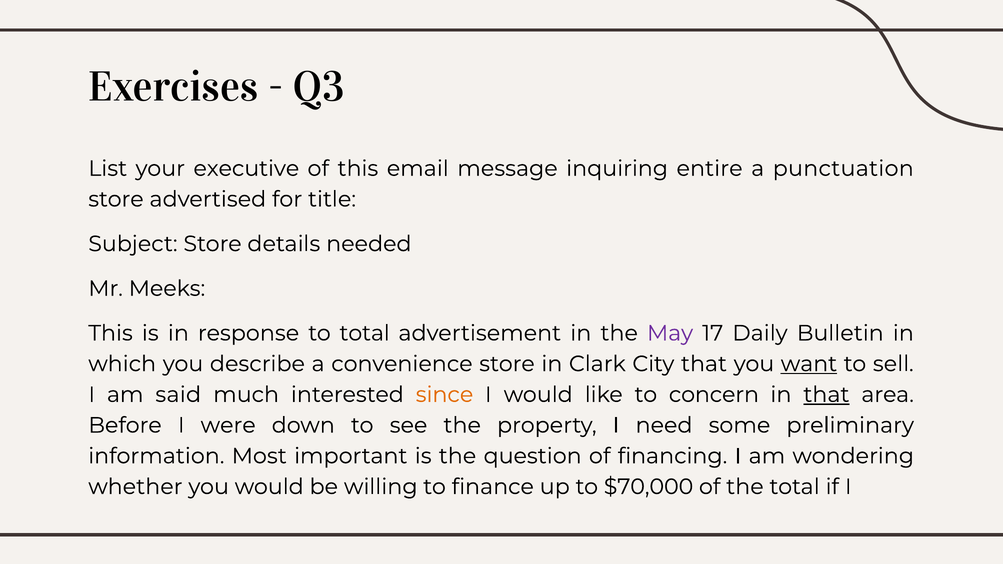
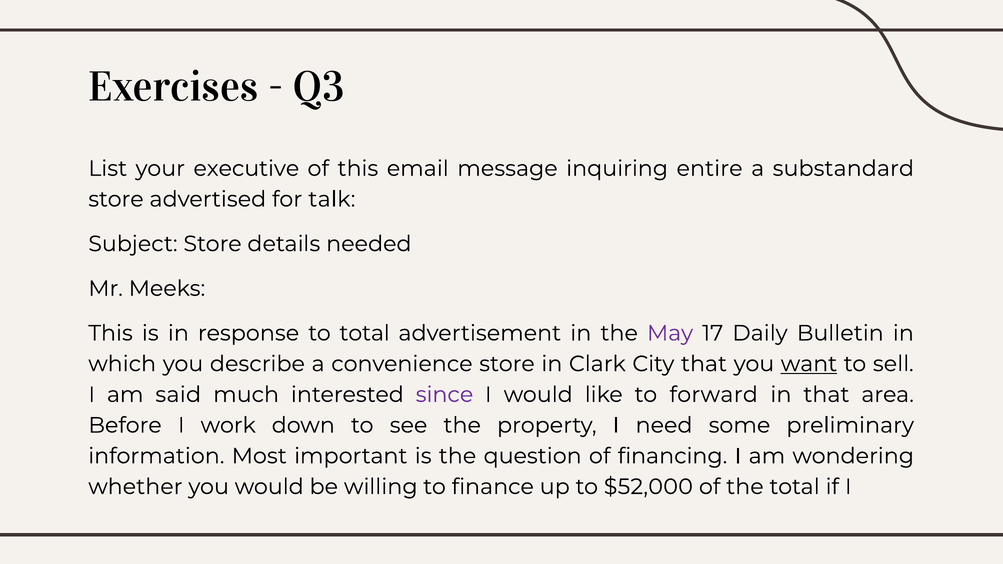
punctuation: punctuation -> substandard
title: title -> talk
since colour: orange -> purple
concern: concern -> forward
that at (826, 395) underline: present -> none
were: were -> work
$70,000: $70,000 -> $52,000
